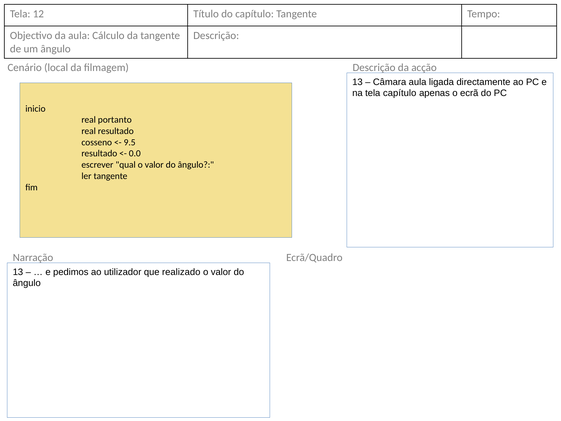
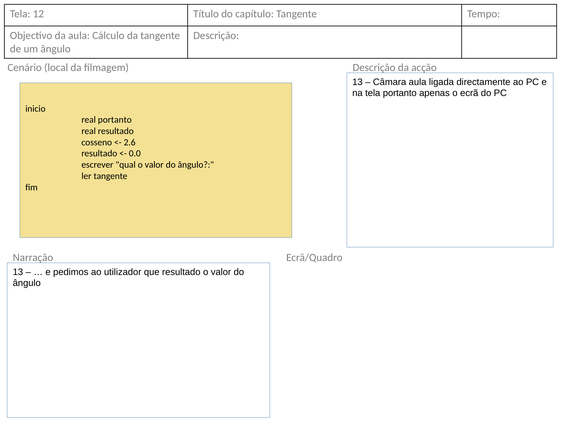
tela capítulo: capítulo -> portanto
9.5: 9.5 -> 2.6
que realizado: realizado -> resultado
